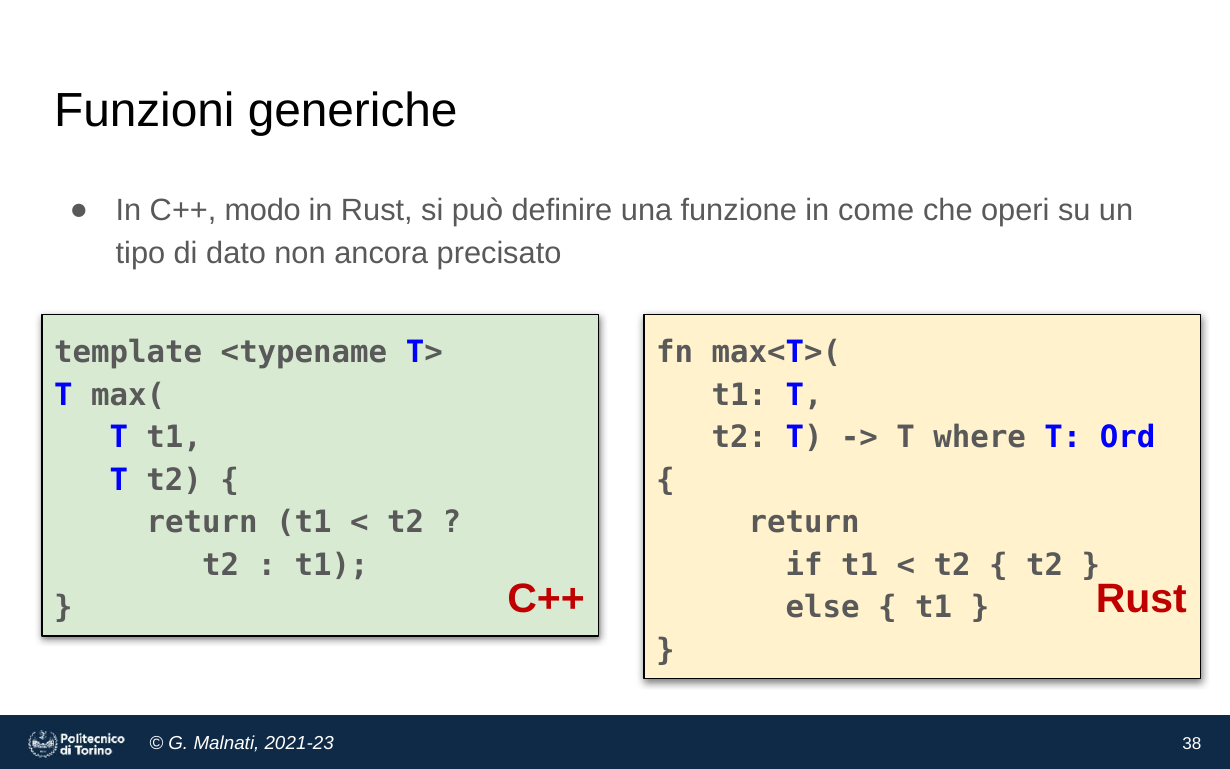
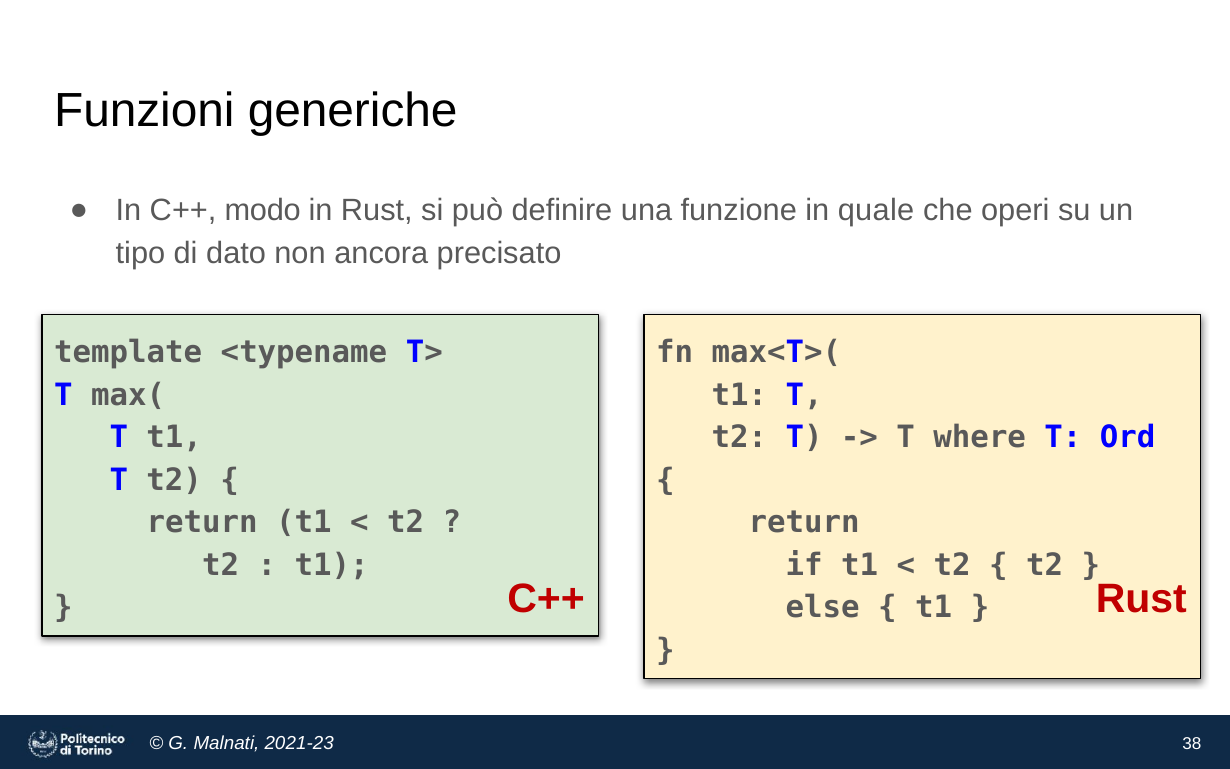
come: come -> quale
